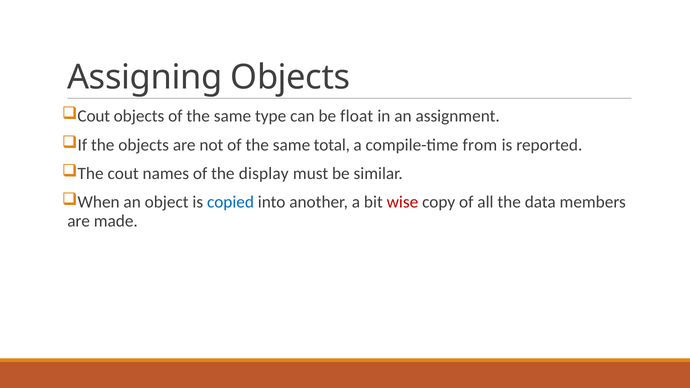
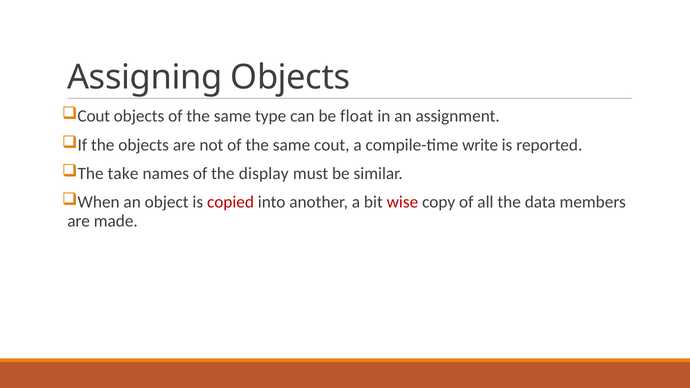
same total: total -> cout
from: from -> write
The cout: cout -> take
copied colour: blue -> red
